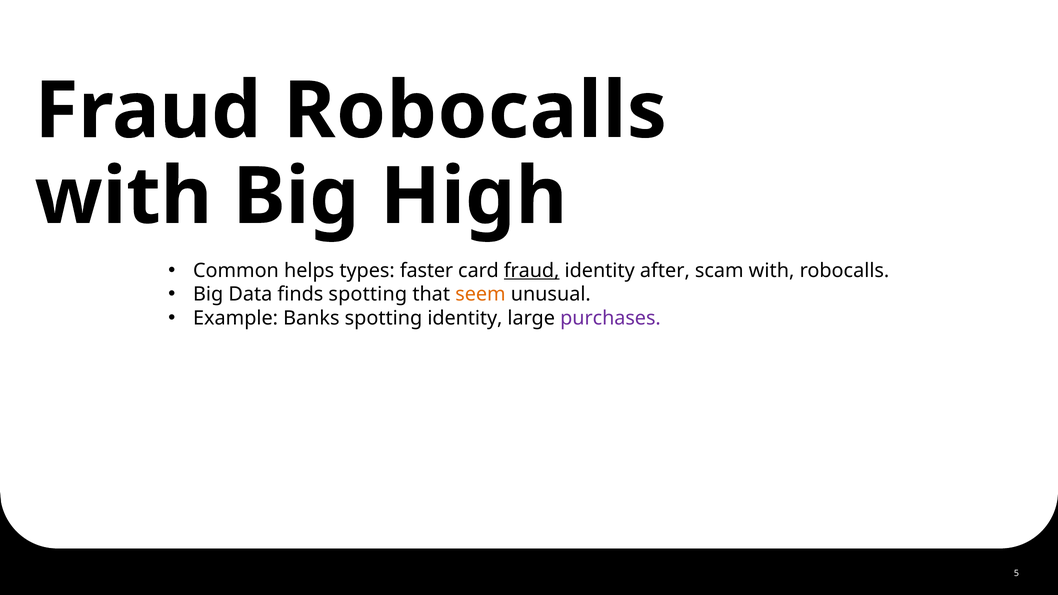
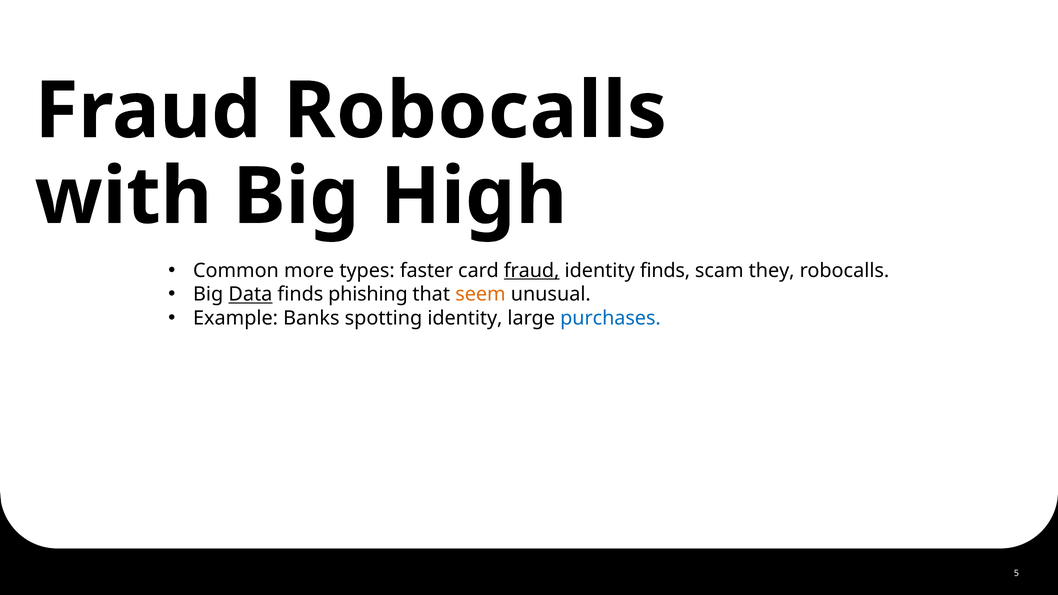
helps: helps -> more
identity after: after -> finds
scam with: with -> they
Data underline: none -> present
finds spotting: spotting -> phishing
purchases colour: purple -> blue
